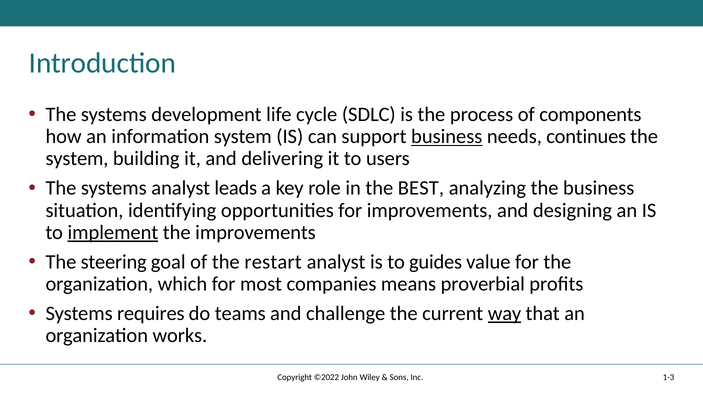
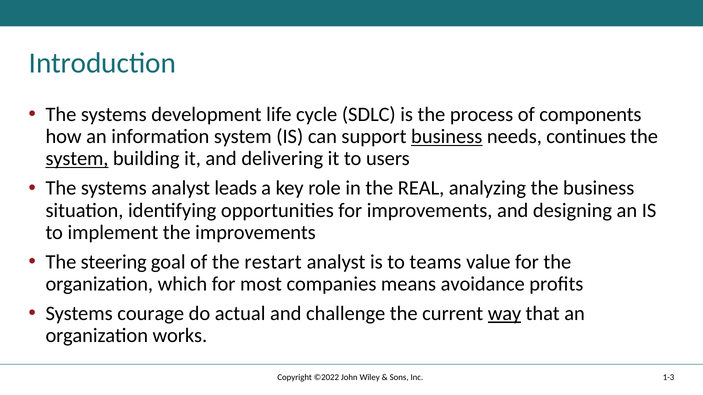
system at (77, 159) underline: none -> present
BEST: BEST -> REAL
implement underline: present -> none
guides: guides -> teams
proverbial: proverbial -> avoidance
requires: requires -> courage
teams: teams -> actual
